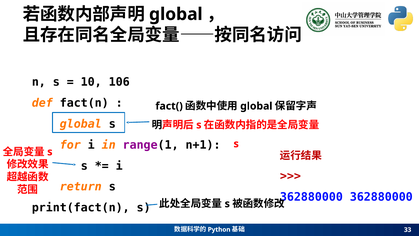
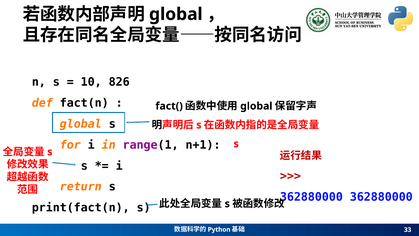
106: 106 -> 826
